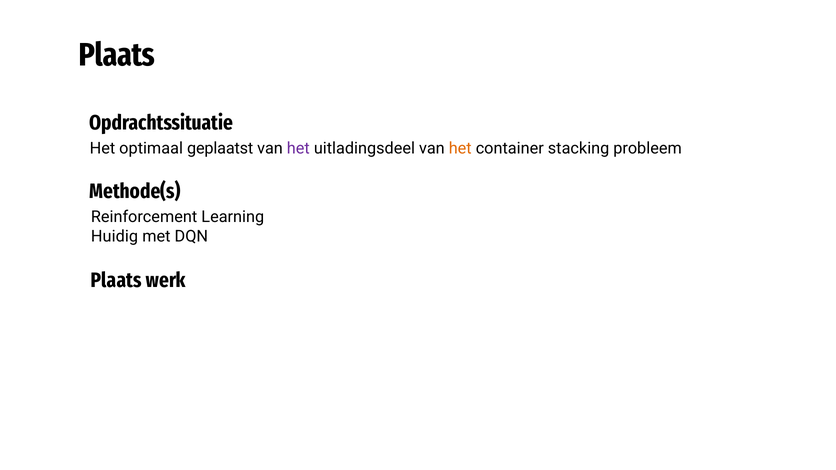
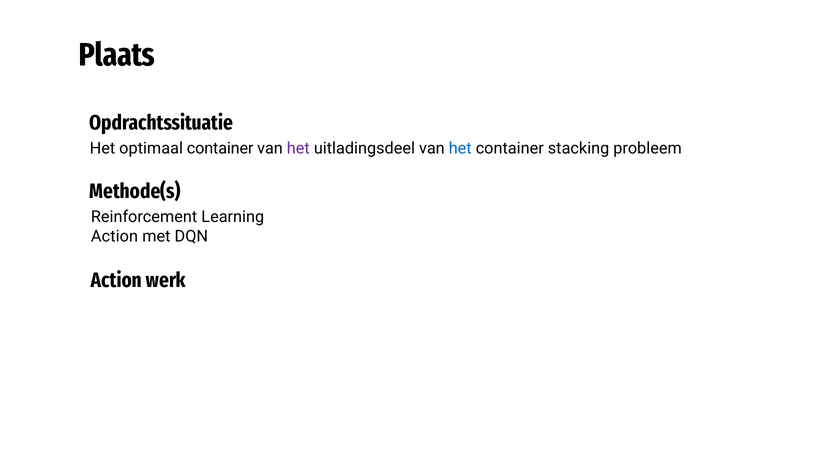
optimaal geplaatst: geplaatst -> container
het at (460, 149) colour: orange -> blue
Huidig at (115, 237): Huidig -> Action
Plaats at (116, 281): Plaats -> Action
